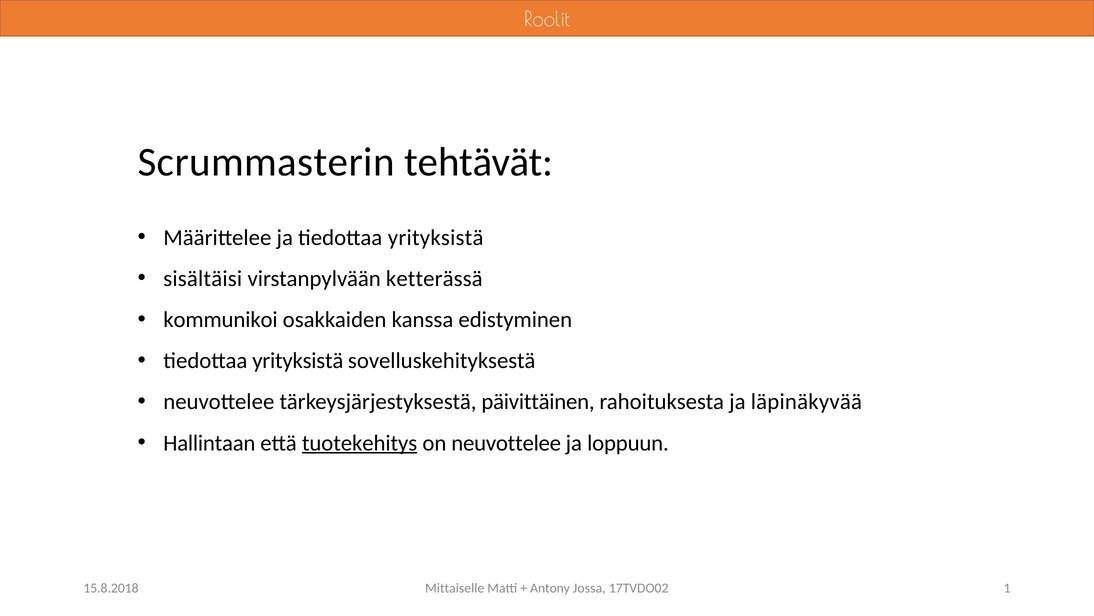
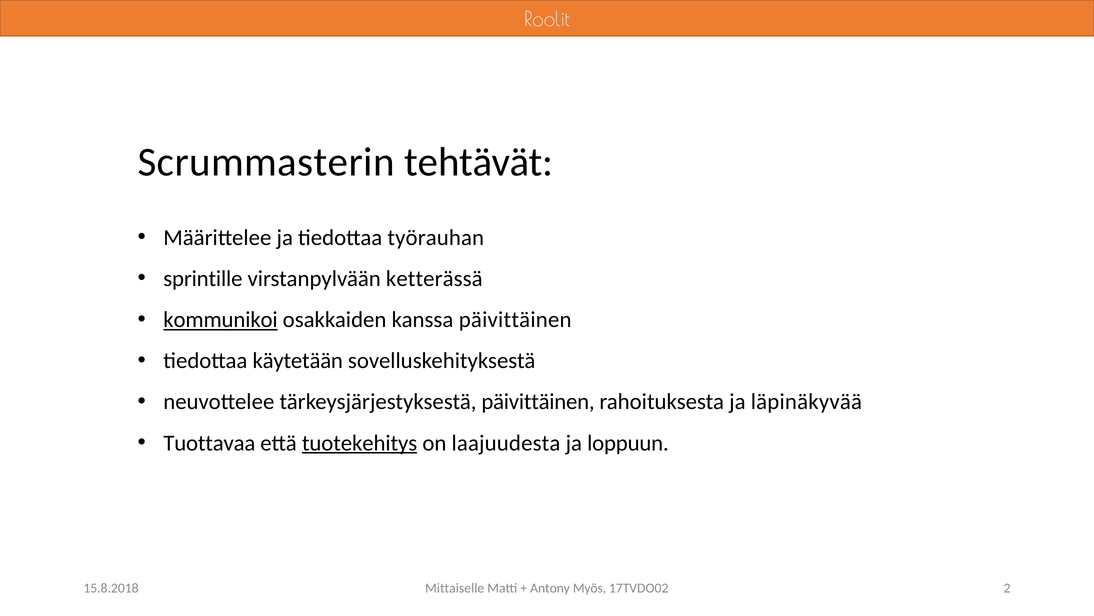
ja tiedottaa yrityksistä: yrityksistä -> työrauhan
sisältäisi: sisältäisi -> sprintille
kommunikoi underline: none -> present
kanssa edistyminen: edistyminen -> päivittäinen
yrityksistä at (298, 360): yrityksistä -> käytetään
Hallintaan: Hallintaan -> Tuottavaa
on neuvottelee: neuvottelee -> laajuudesta
Jossa: Jossa -> Myös
1: 1 -> 2
